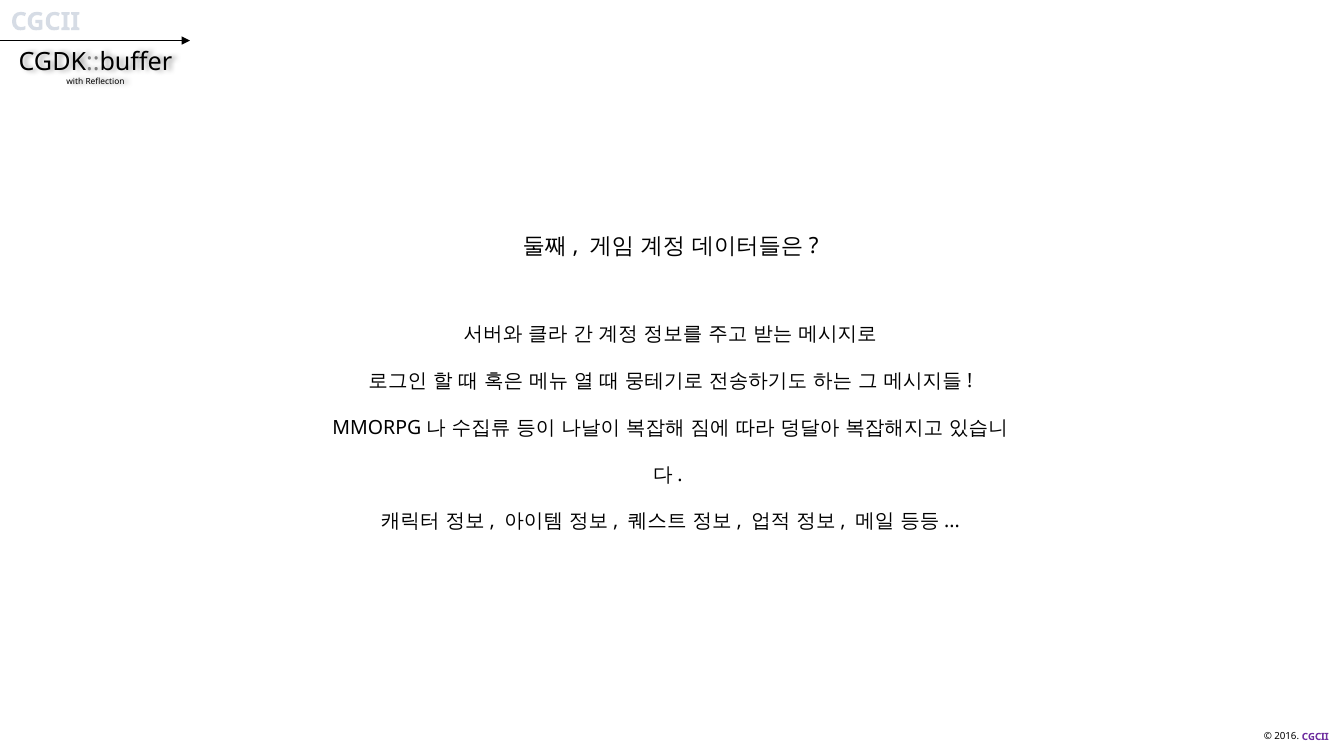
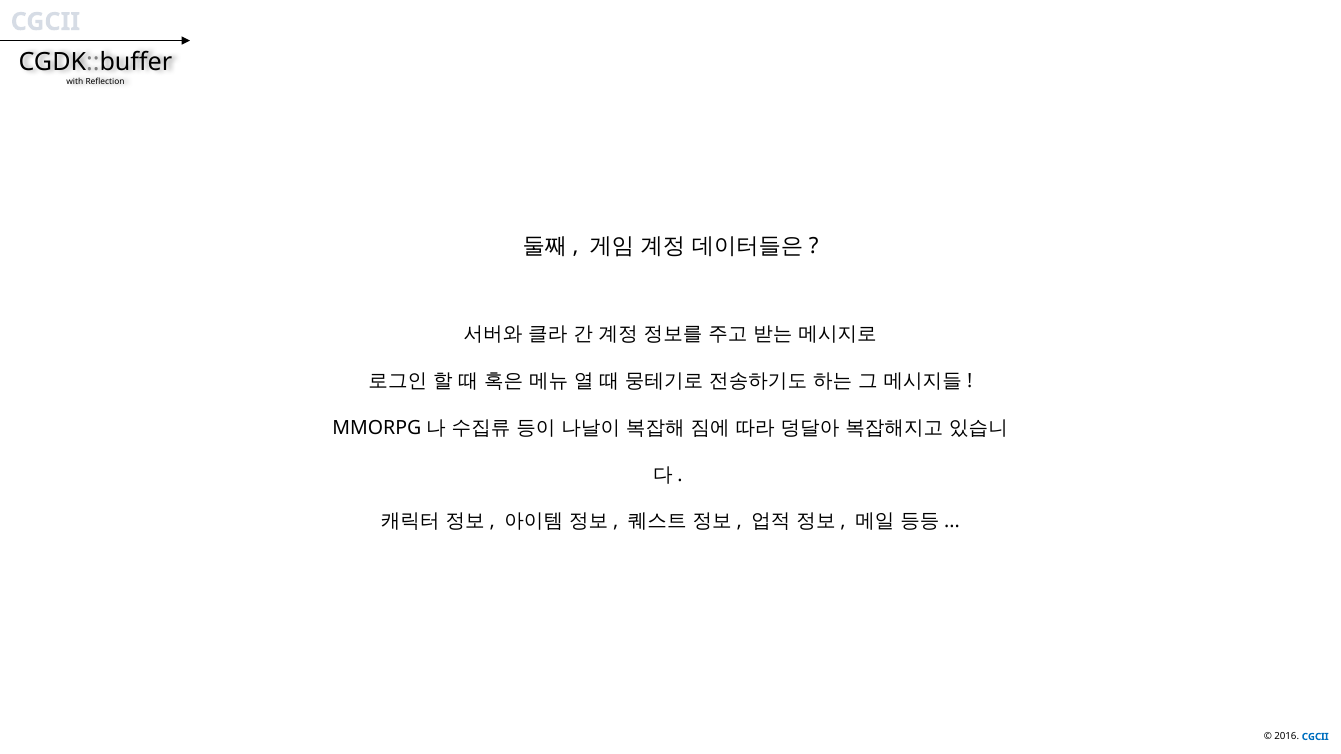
CGCII at (1315, 737) colour: purple -> blue
